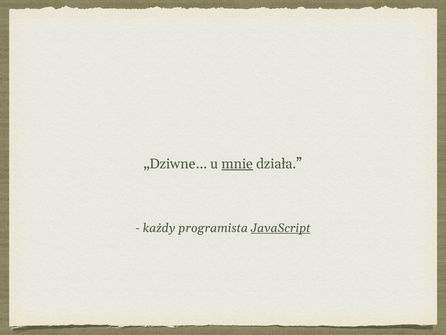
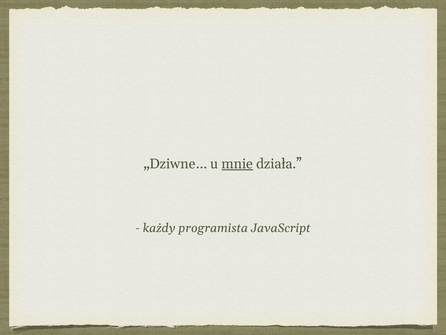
JavaScript underline: present -> none
